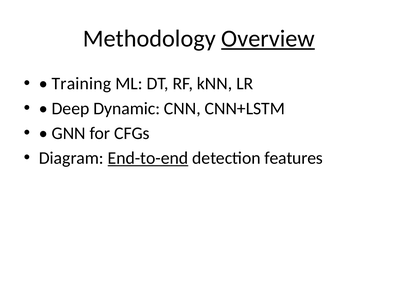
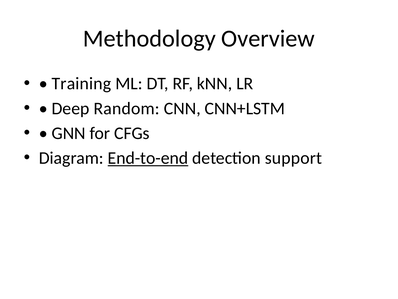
Overview underline: present -> none
Dynamic: Dynamic -> Random
features: features -> support
